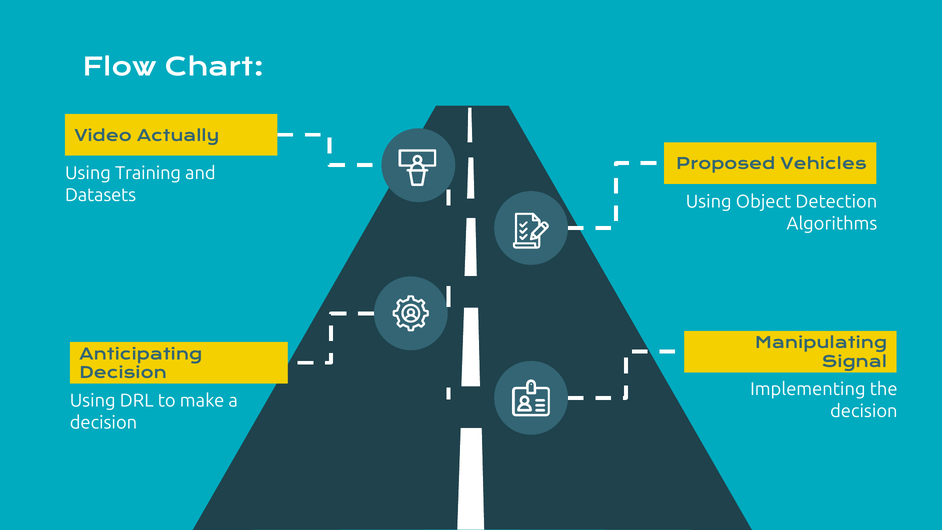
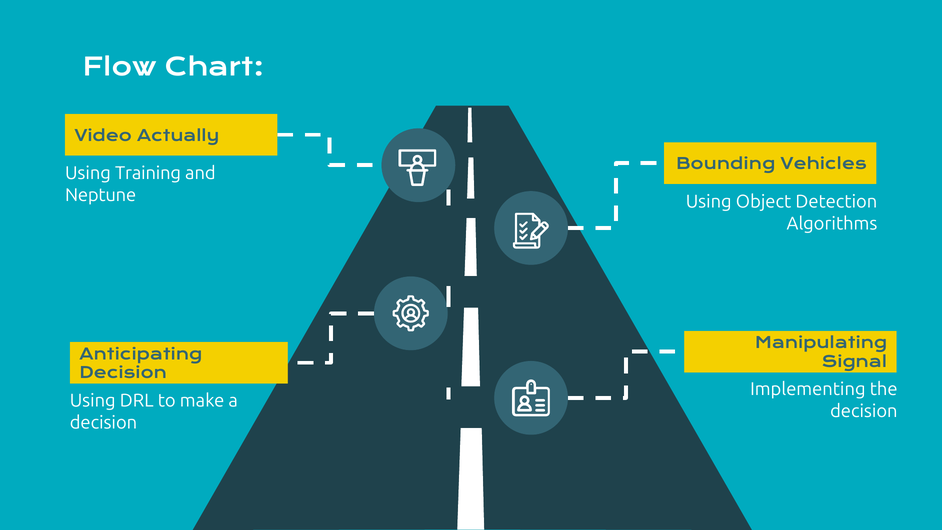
Proposed: Proposed -> Bounding
Datasets: Datasets -> Neptune
